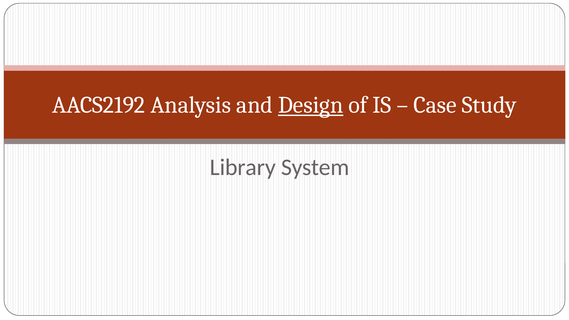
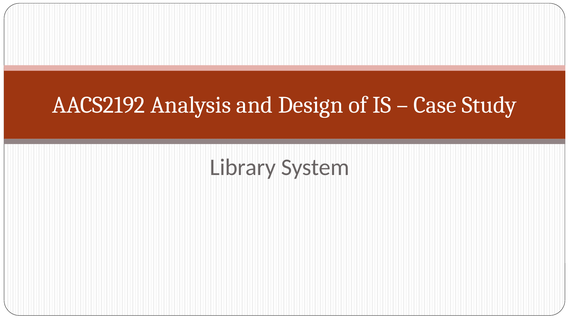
Design underline: present -> none
